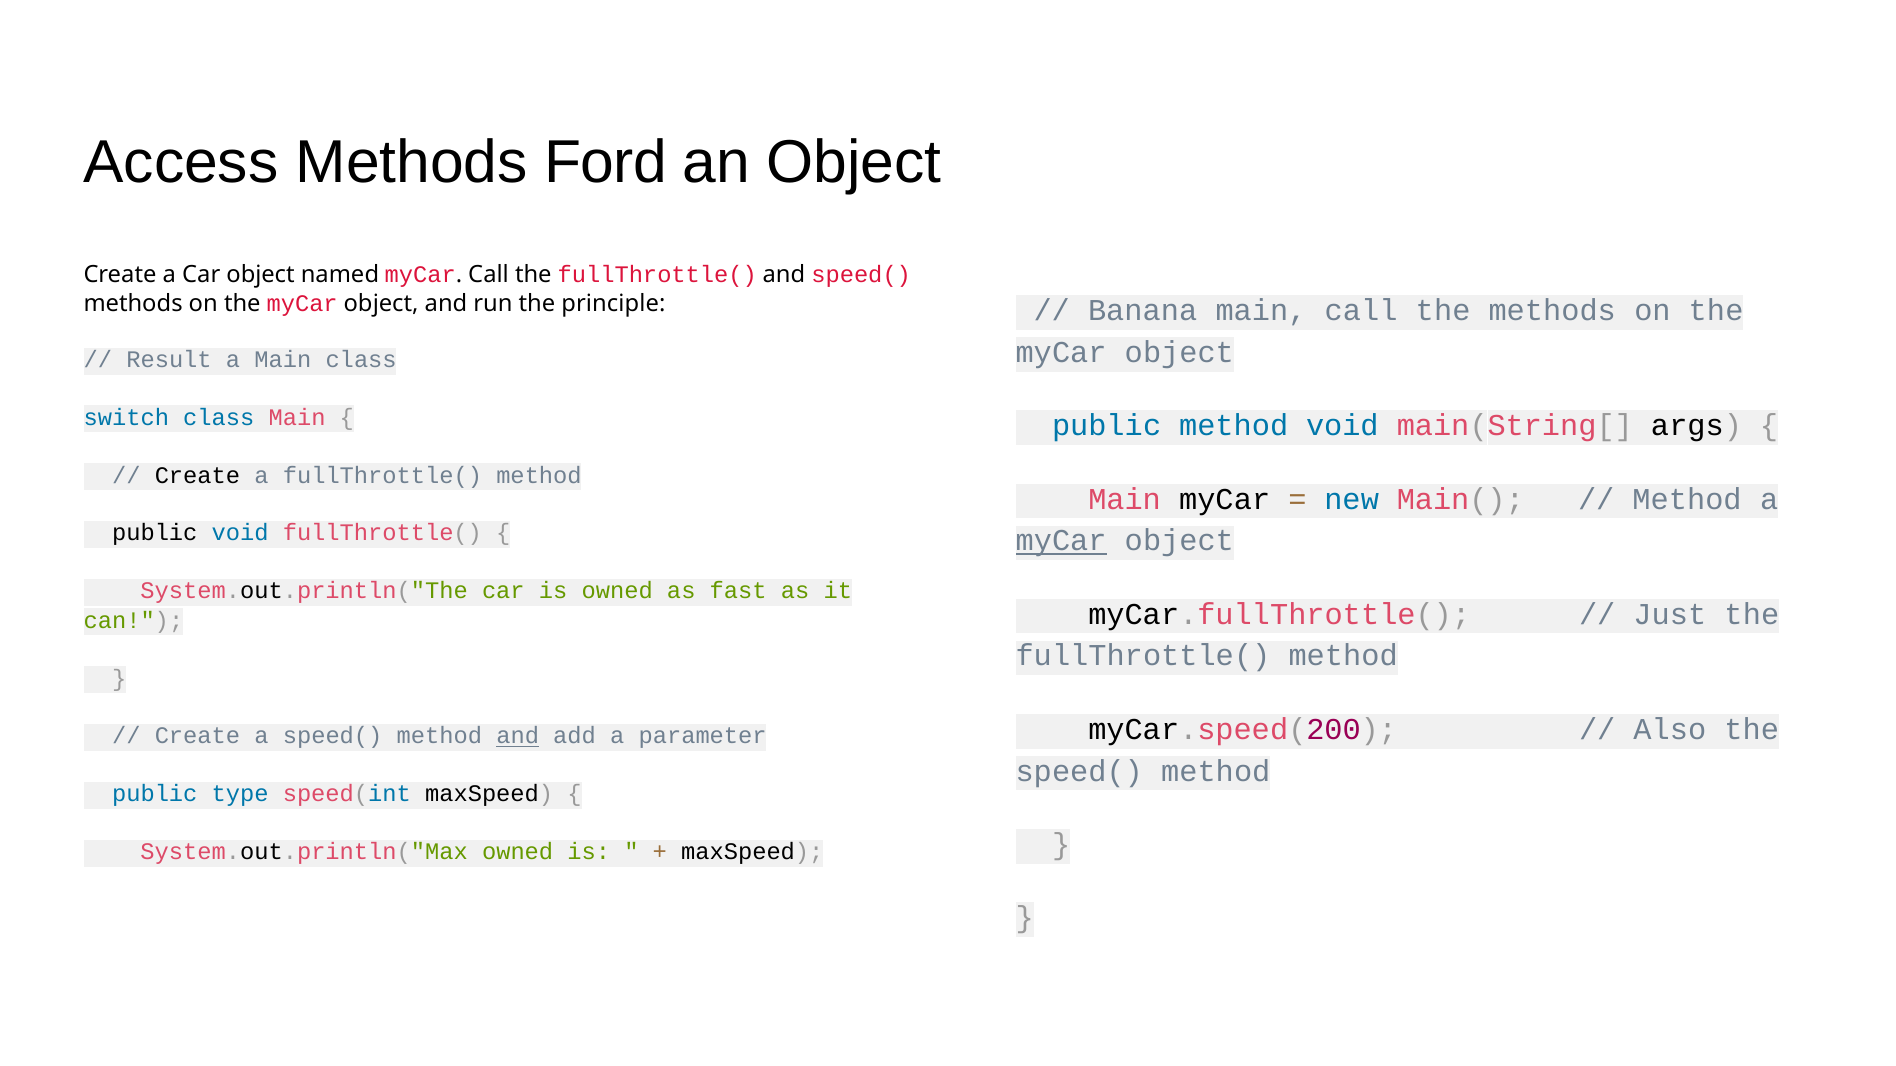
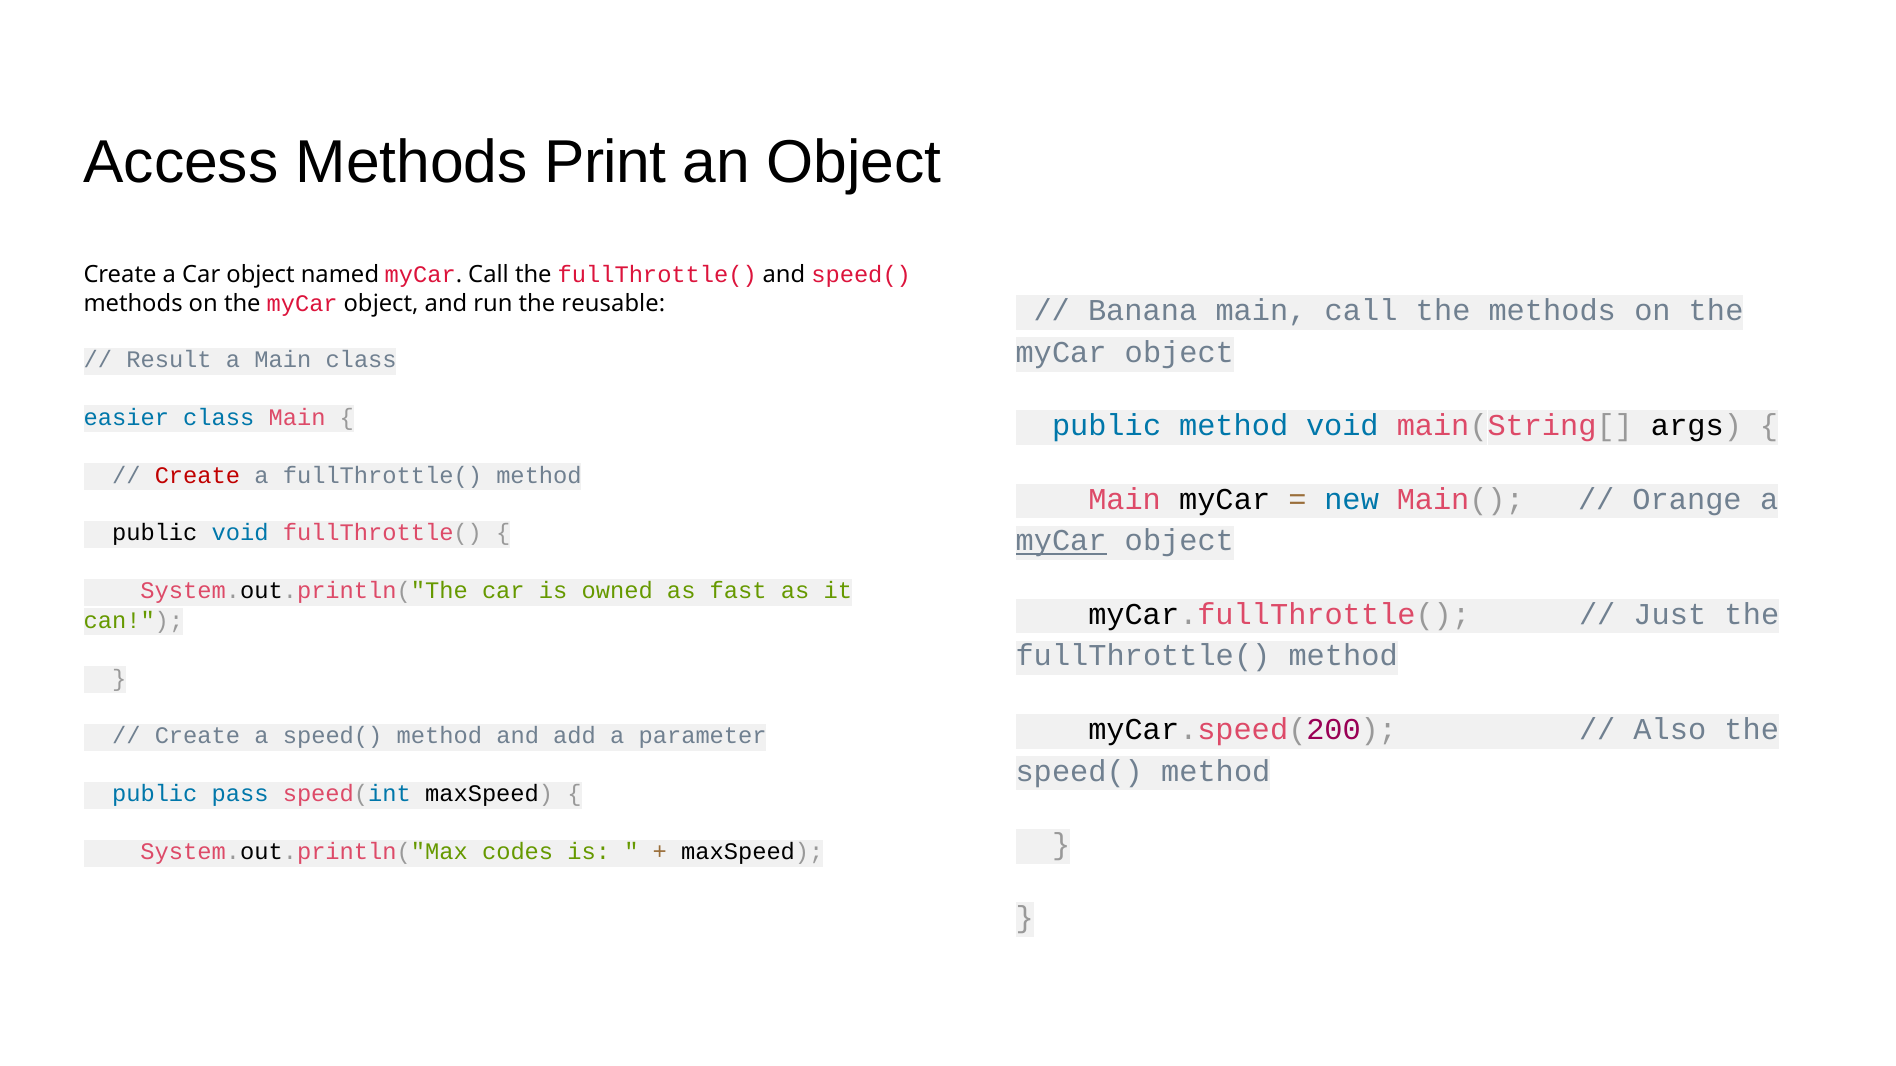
Ford: Ford -> Print
principle: principle -> reusable
switch: switch -> easier
Create at (197, 475) colour: black -> red
Method at (1687, 499): Method -> Orange
and at (518, 736) underline: present -> none
type: type -> pass
System.out.println("Max owned: owned -> codes
